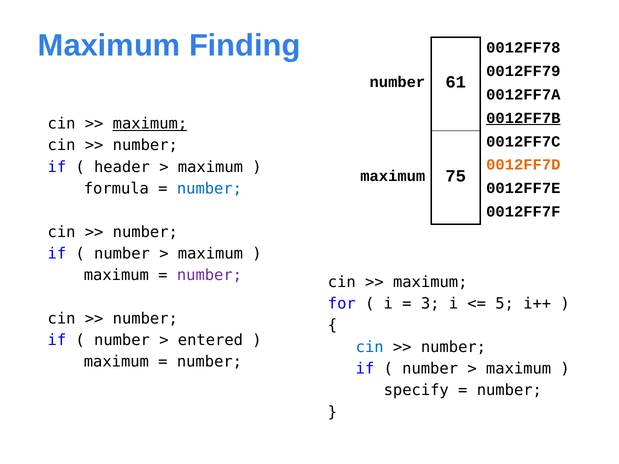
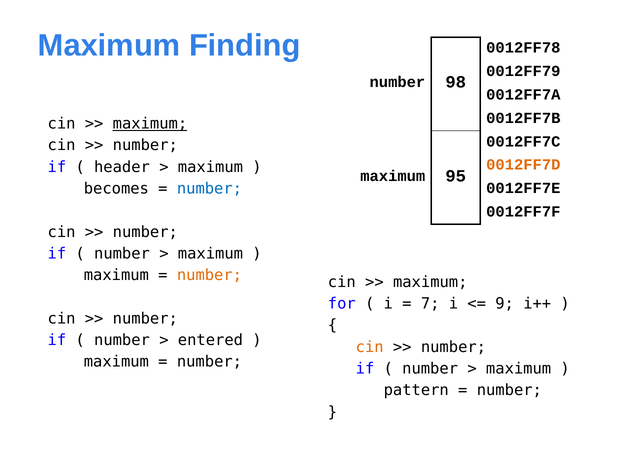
61: 61 -> 98
0012FF7B underline: present -> none
75: 75 -> 95
formula: formula -> becomes
number at (209, 275) colour: purple -> orange
3: 3 -> 7
5: 5 -> 9
cin at (370, 347) colour: blue -> orange
specify: specify -> pattern
